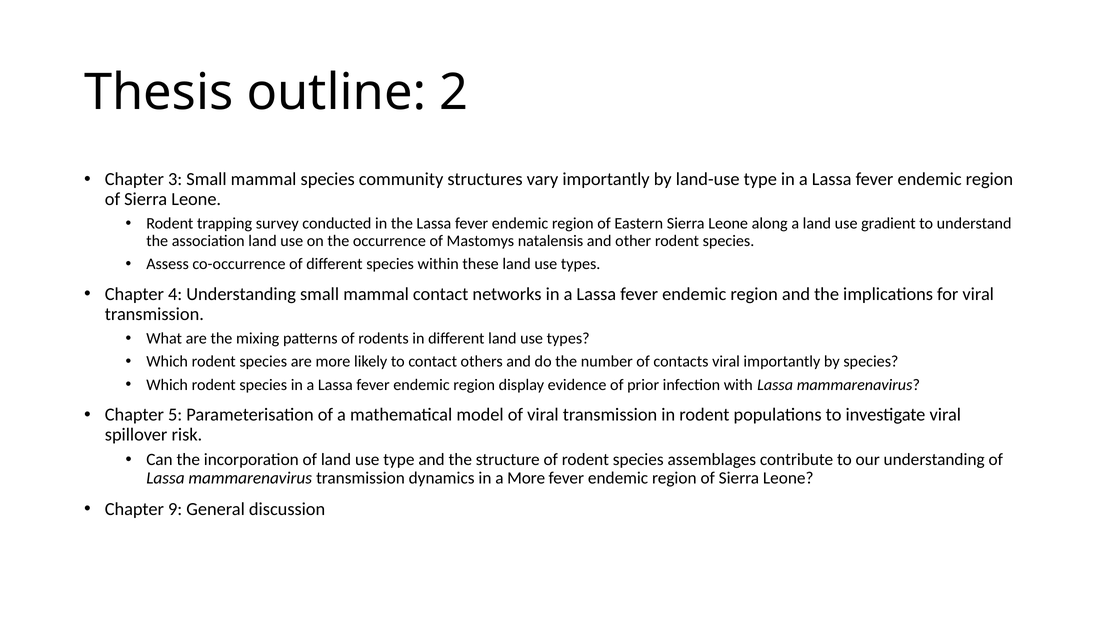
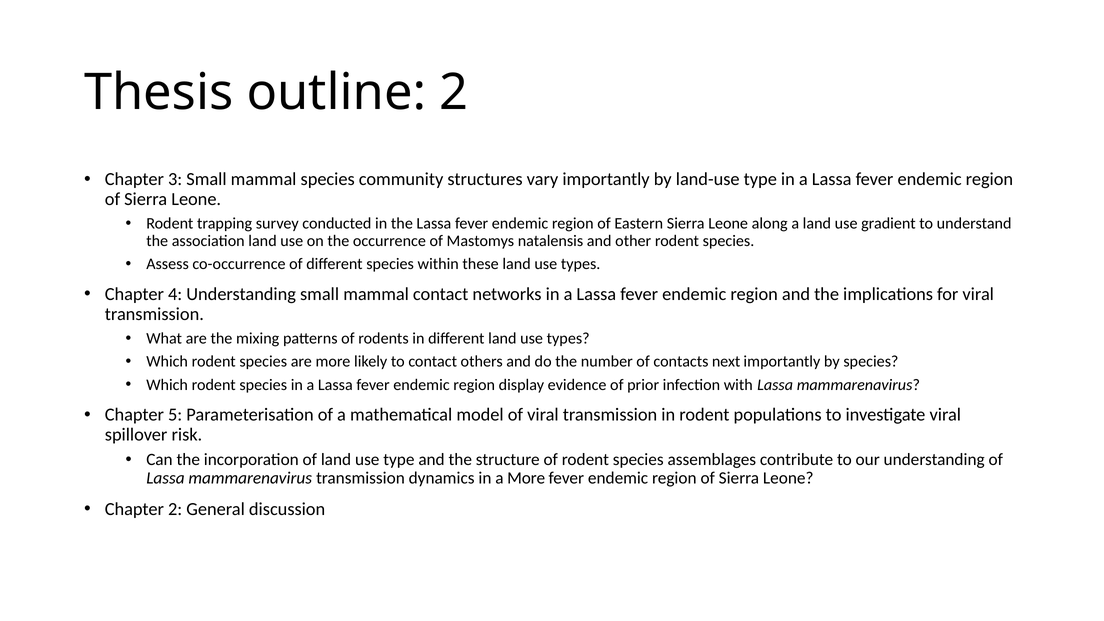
contacts viral: viral -> next
Chapter 9: 9 -> 2
